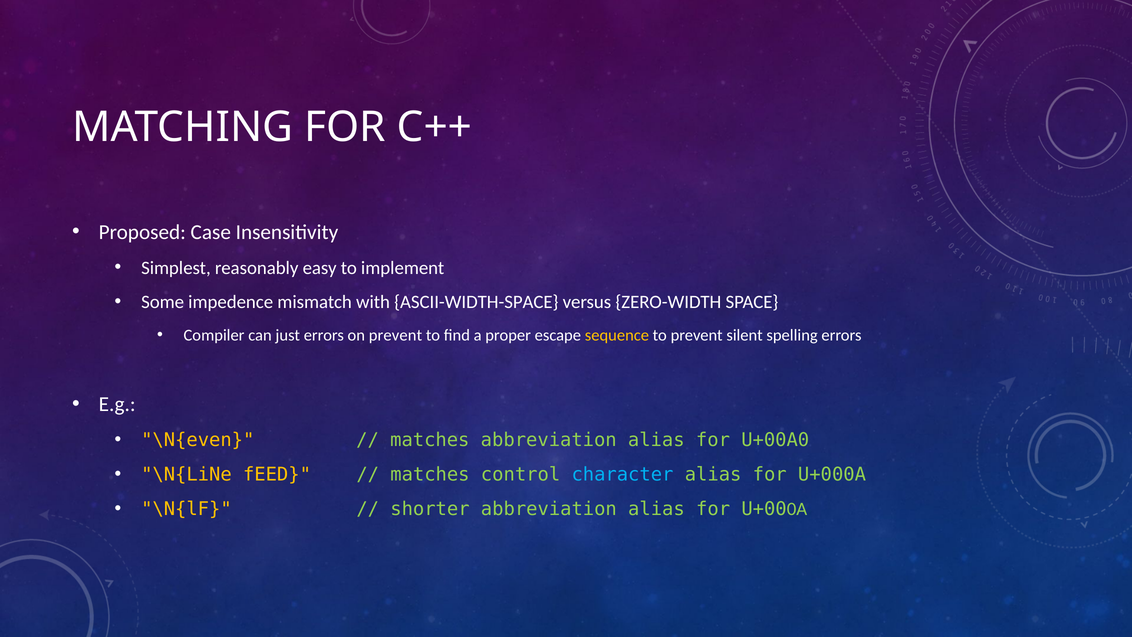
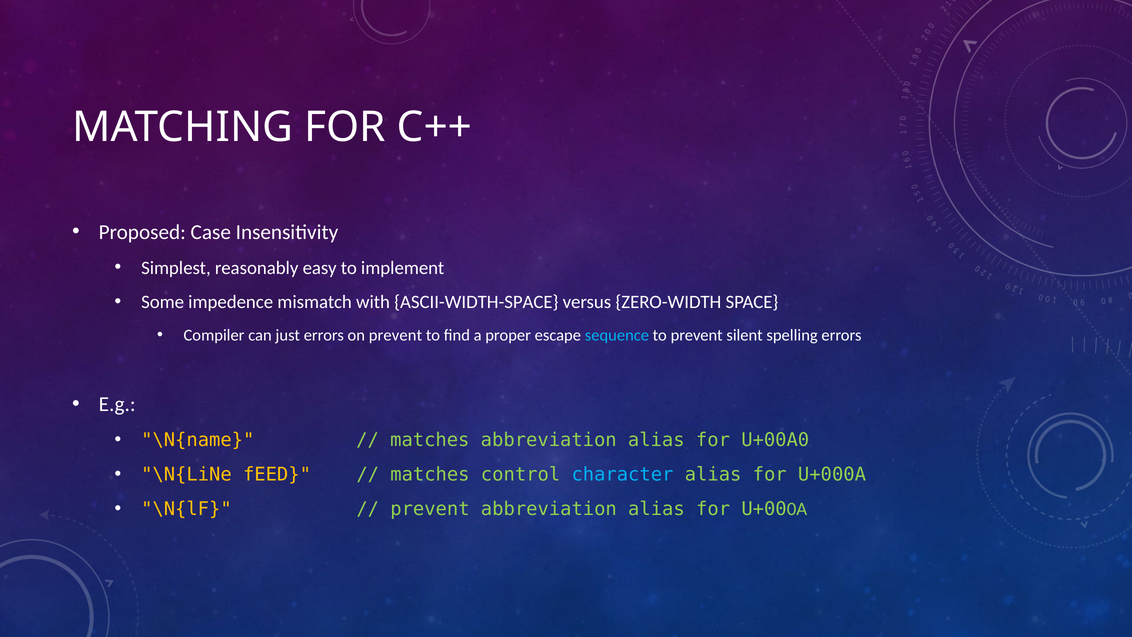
sequence colour: yellow -> light blue
\N{even: \N{even -> \N{name
shorter at (430, 509): shorter -> prevent
